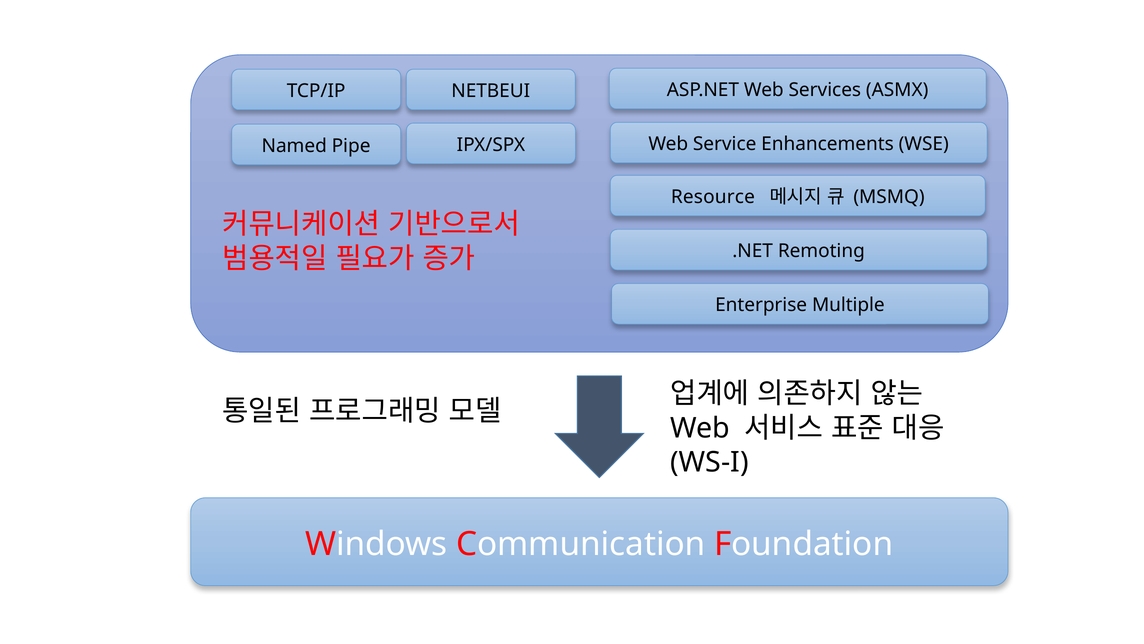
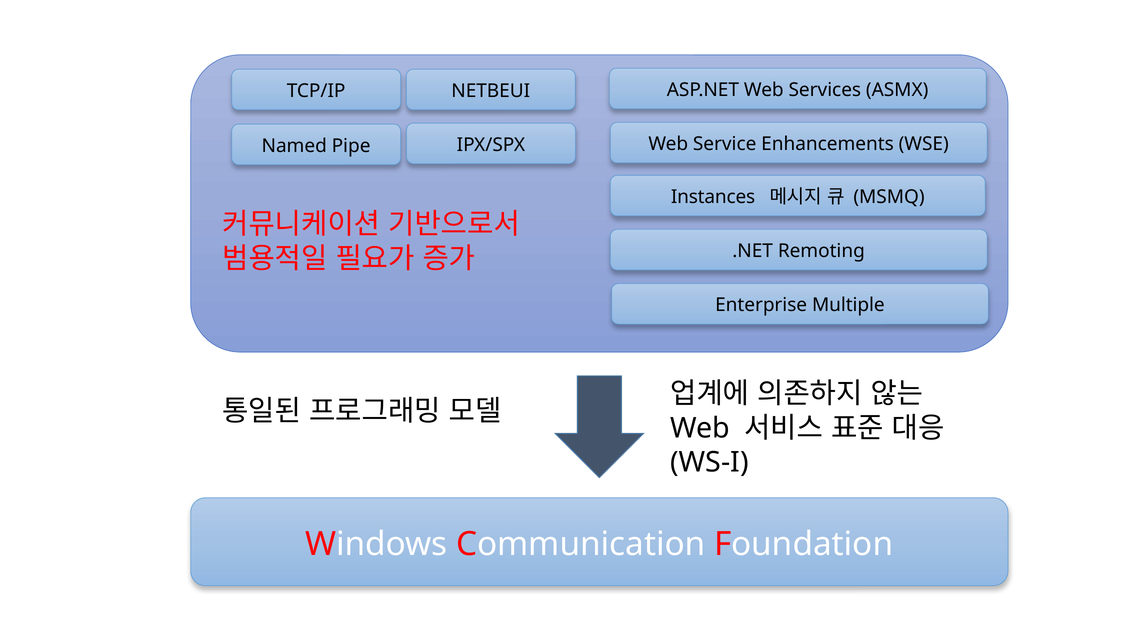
Resource: Resource -> Instances
